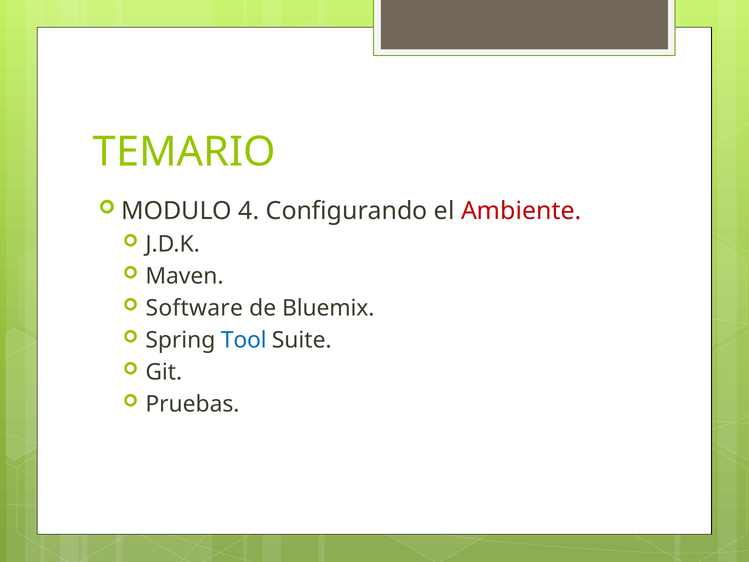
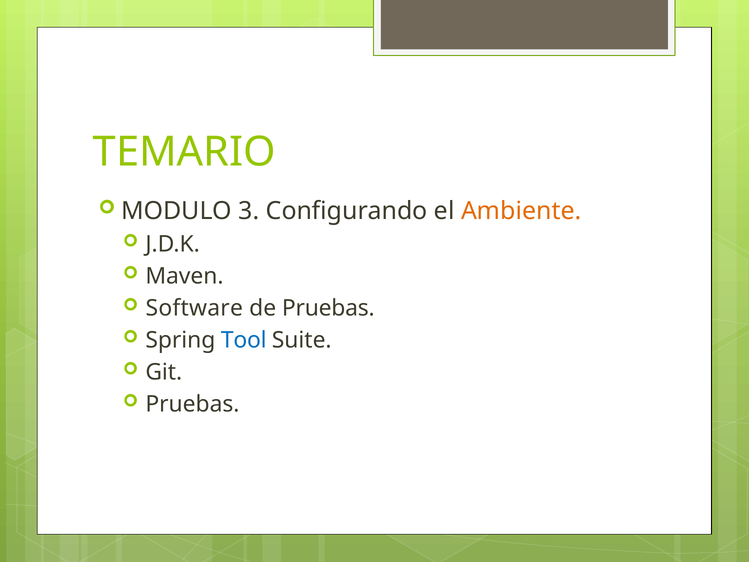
4: 4 -> 3
Ambiente colour: red -> orange
de Bluemix: Bluemix -> Pruebas
